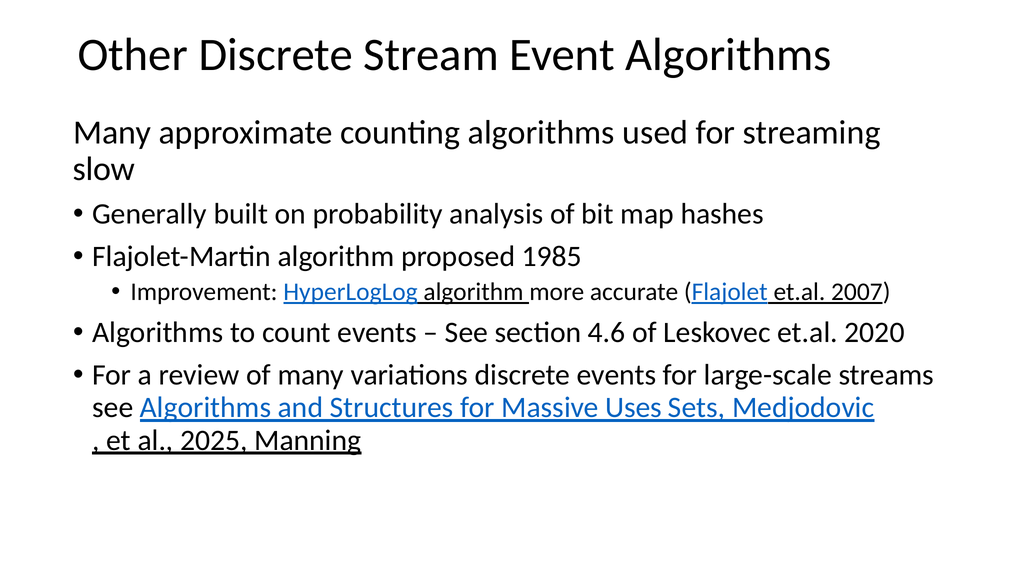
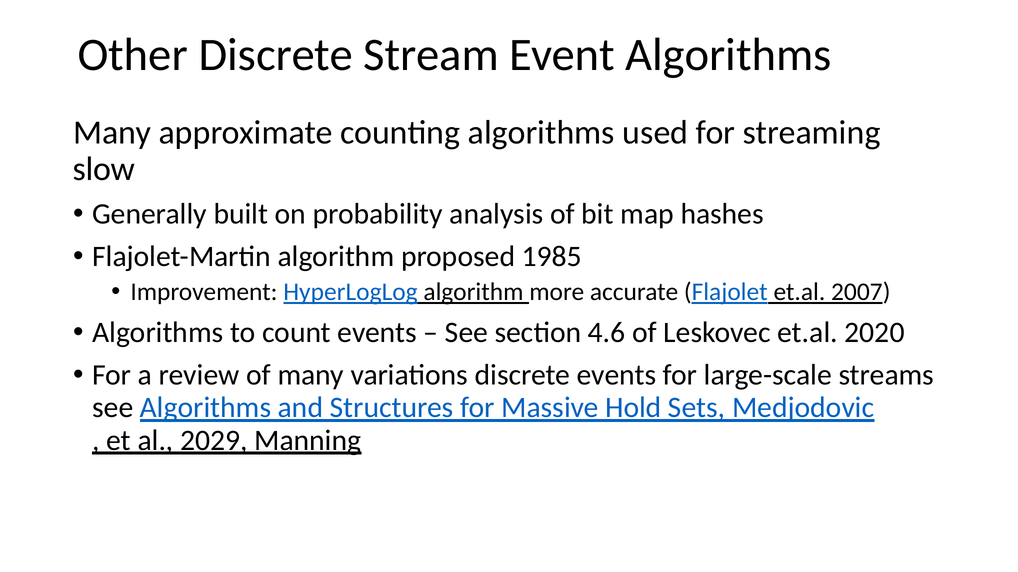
Uses: Uses -> Hold
2025: 2025 -> 2029
